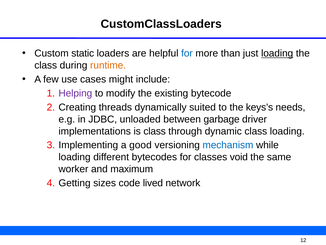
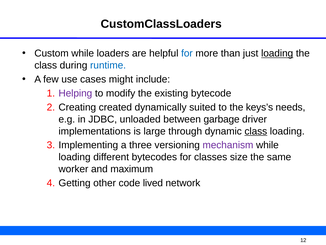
Custom static: static -> while
runtime colour: orange -> blue
threads: threads -> created
is class: class -> large
class at (256, 131) underline: none -> present
good: good -> three
mechanism colour: blue -> purple
void: void -> size
sizes: sizes -> other
